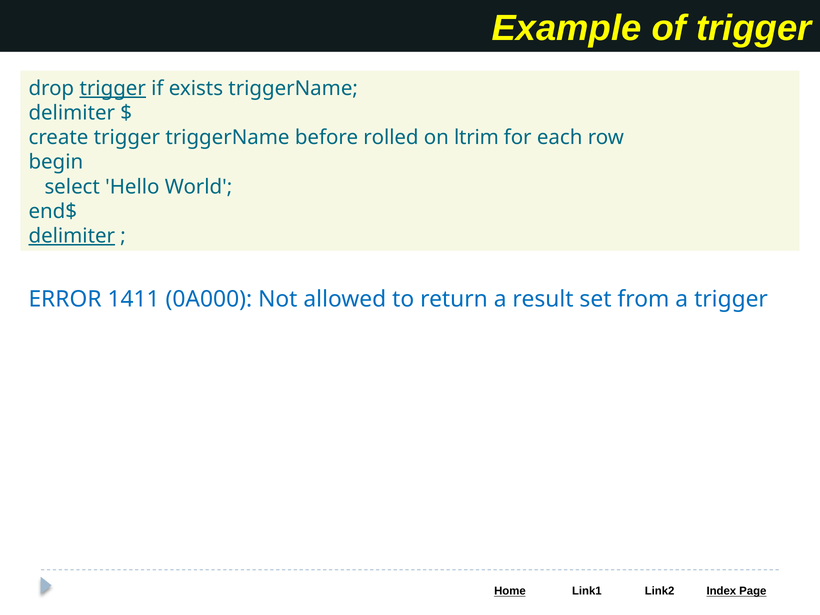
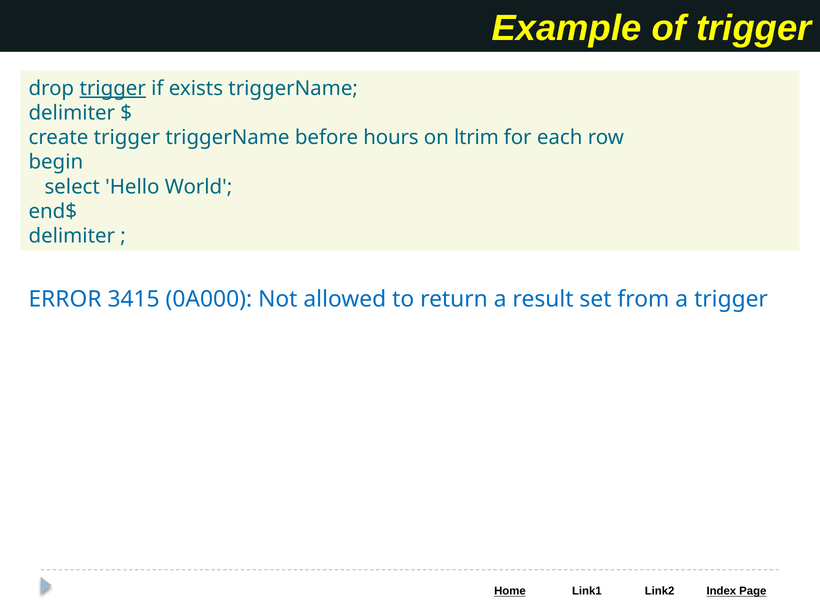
rolled: rolled -> hours
delimiter at (72, 236) underline: present -> none
1411: 1411 -> 3415
